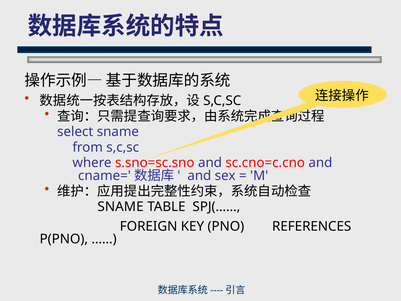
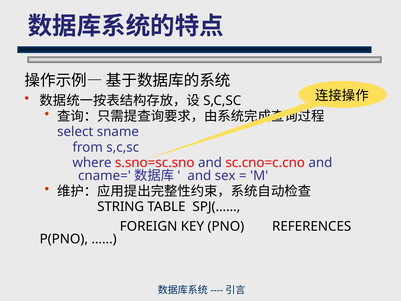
SNAME at (121, 207): SNAME -> STRING
